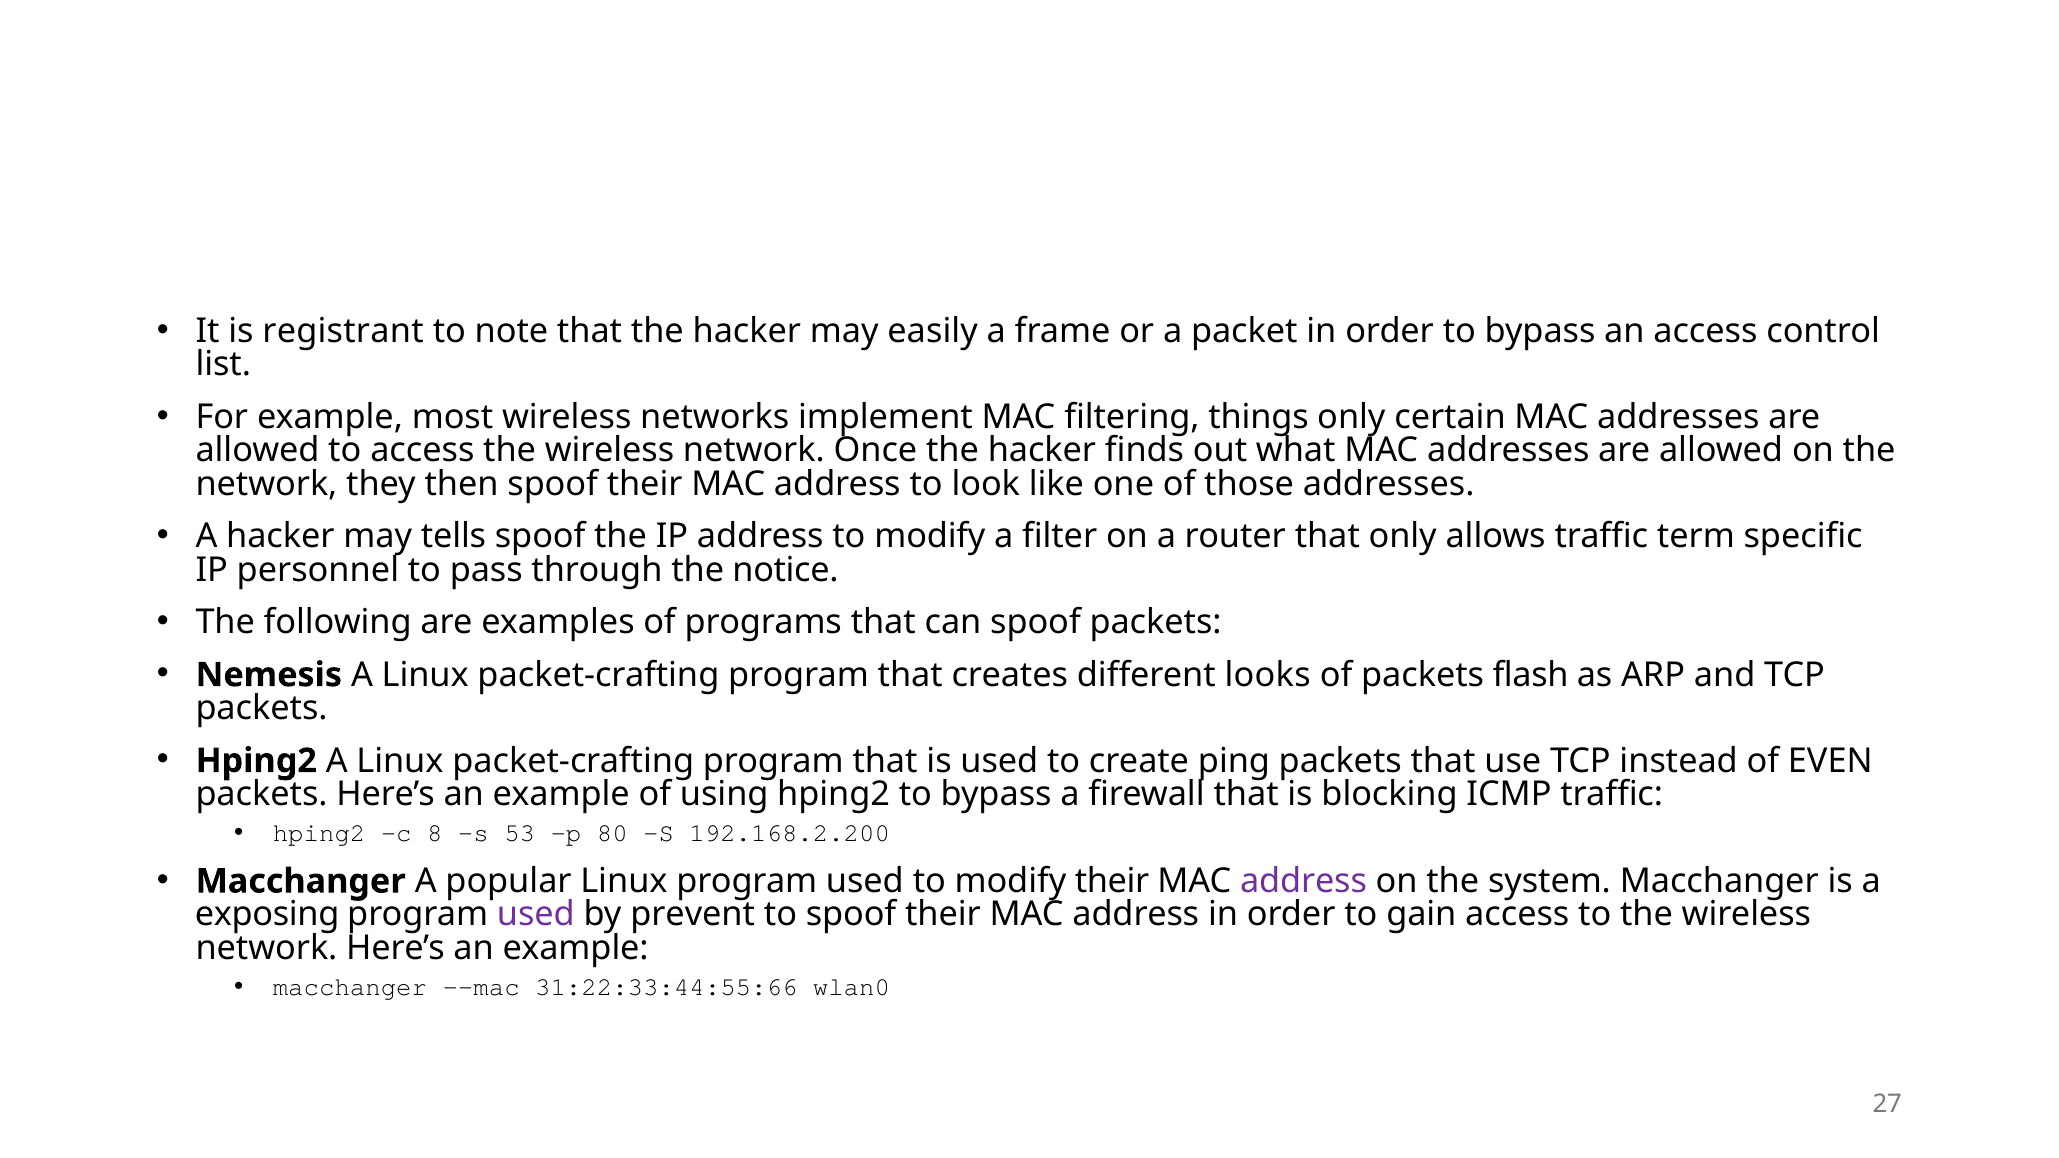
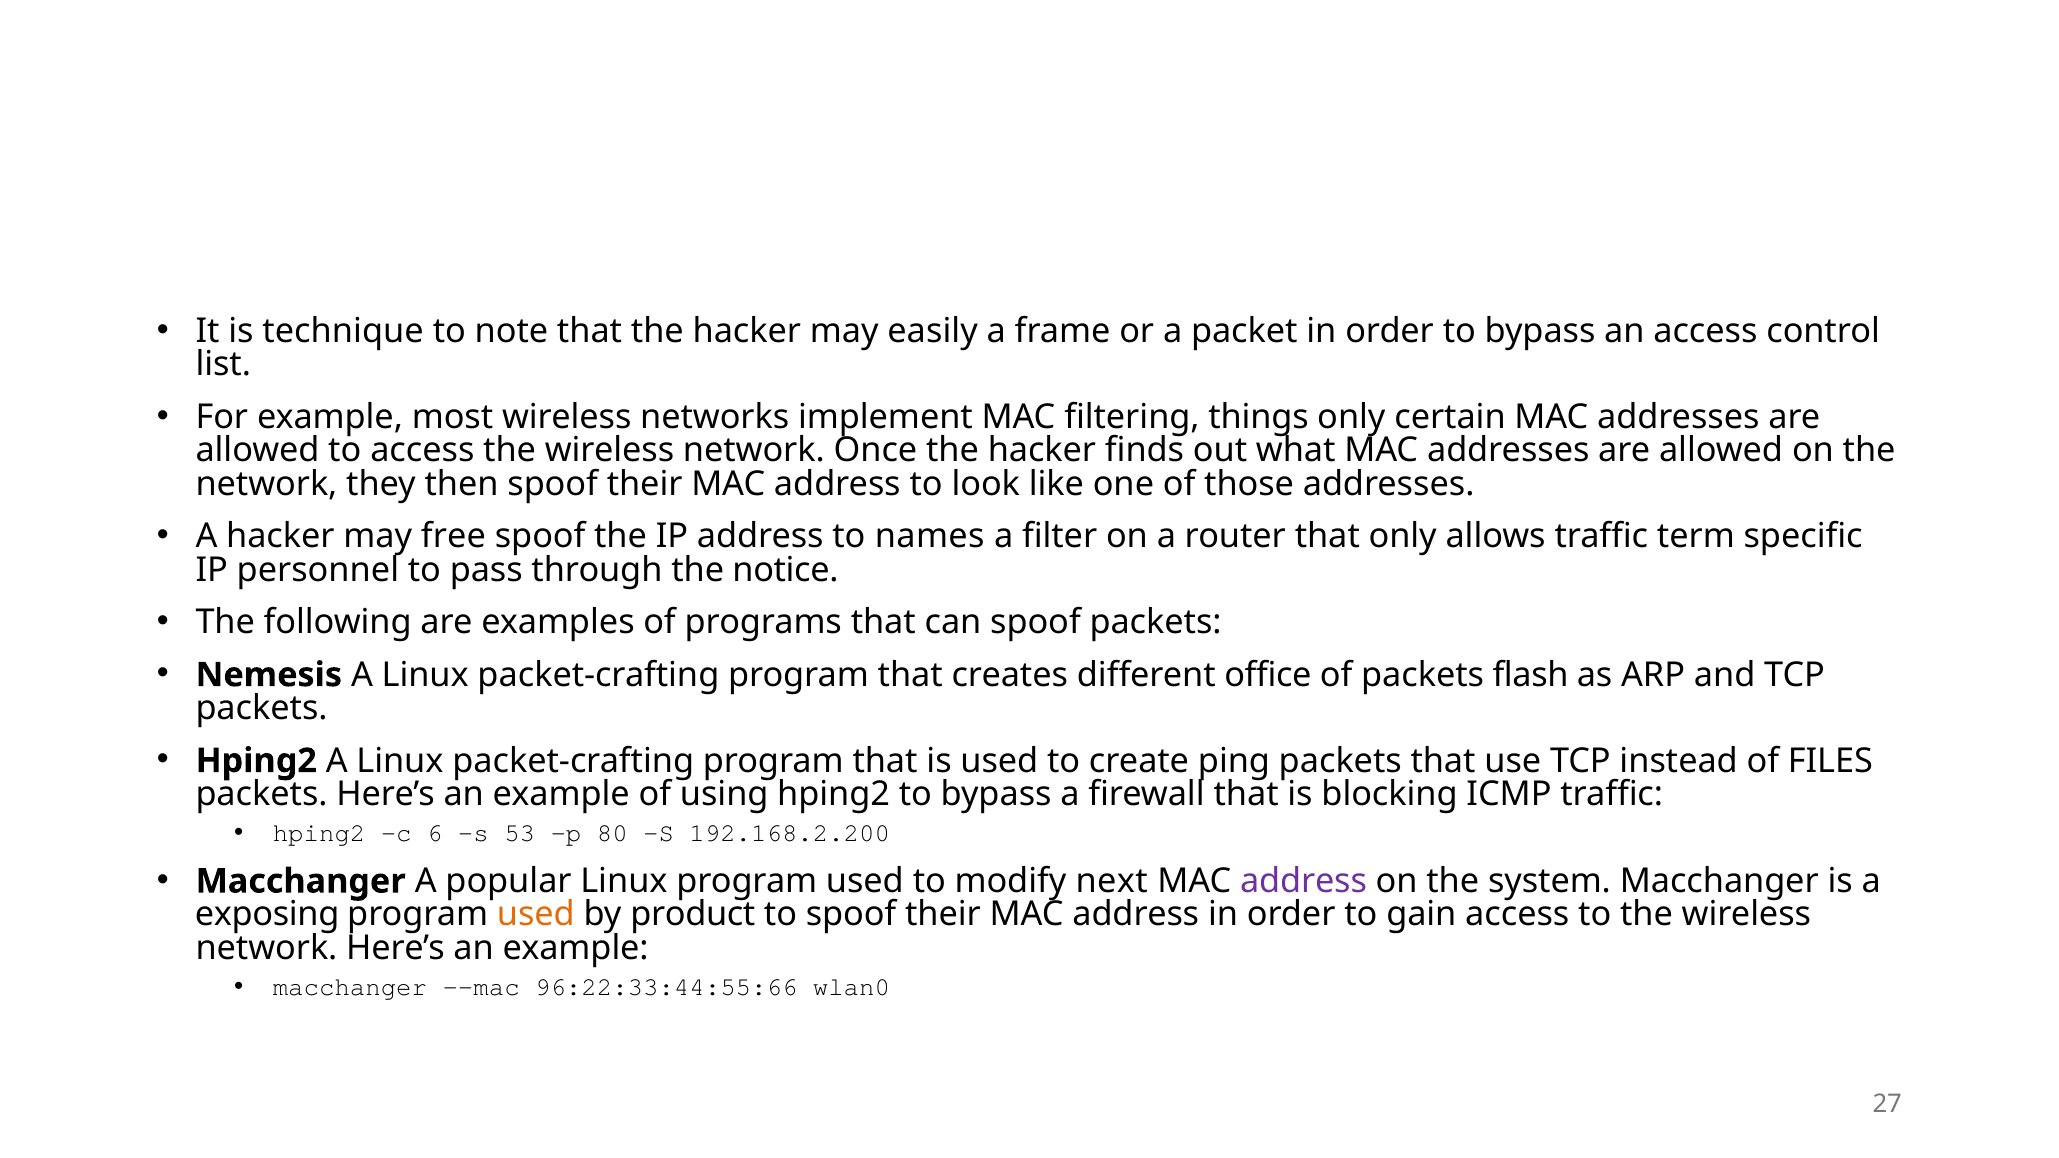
registrant: registrant -> technique
tells: tells -> free
address to modify: modify -> names
looks: looks -> office
EVEN: EVEN -> FILES
8: 8 -> 6
modify their: their -> next
used at (536, 915) colour: purple -> orange
prevent: prevent -> product
31:22:33:44:55:66: 31:22:33:44:55:66 -> 96:22:33:44:55:66
